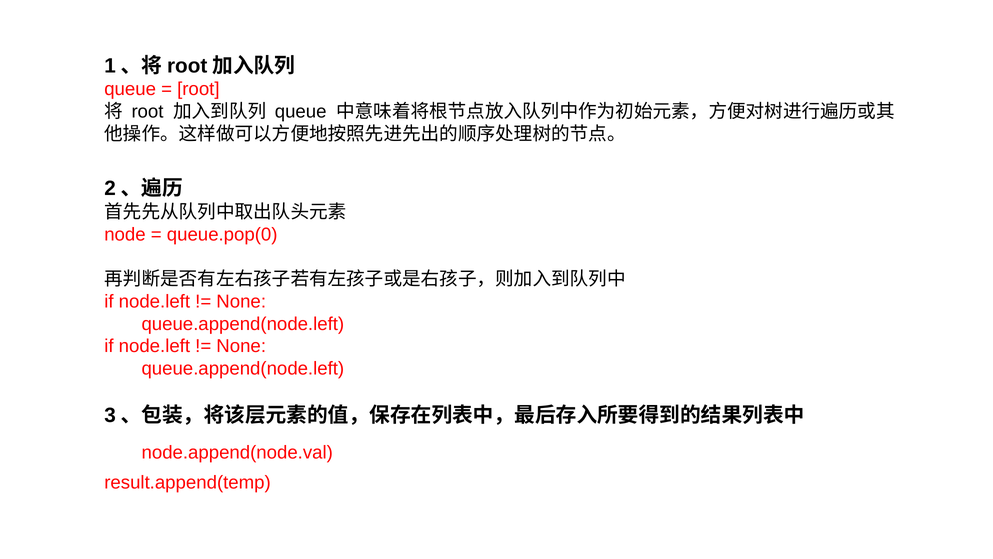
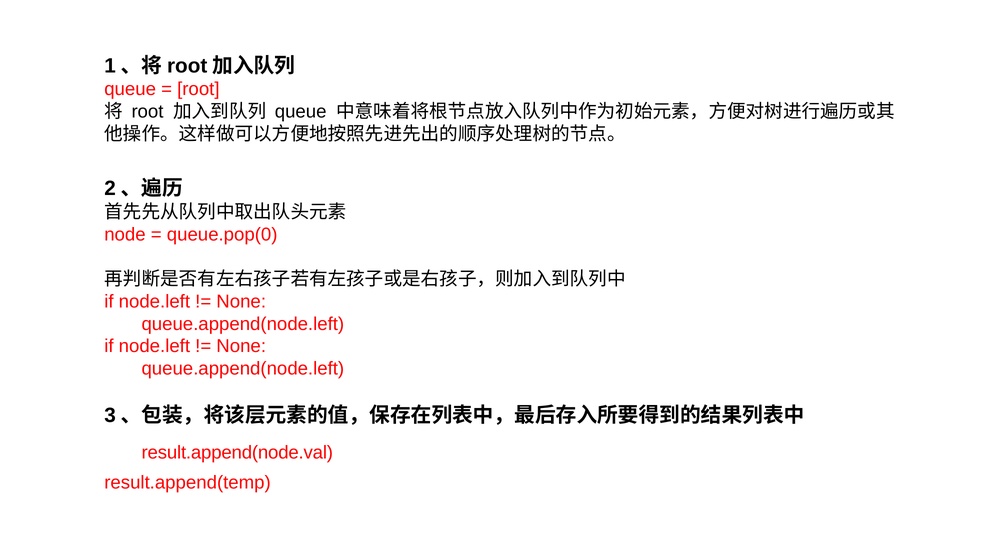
node.append(node.val: node.append(node.val -> result.append(node.val
